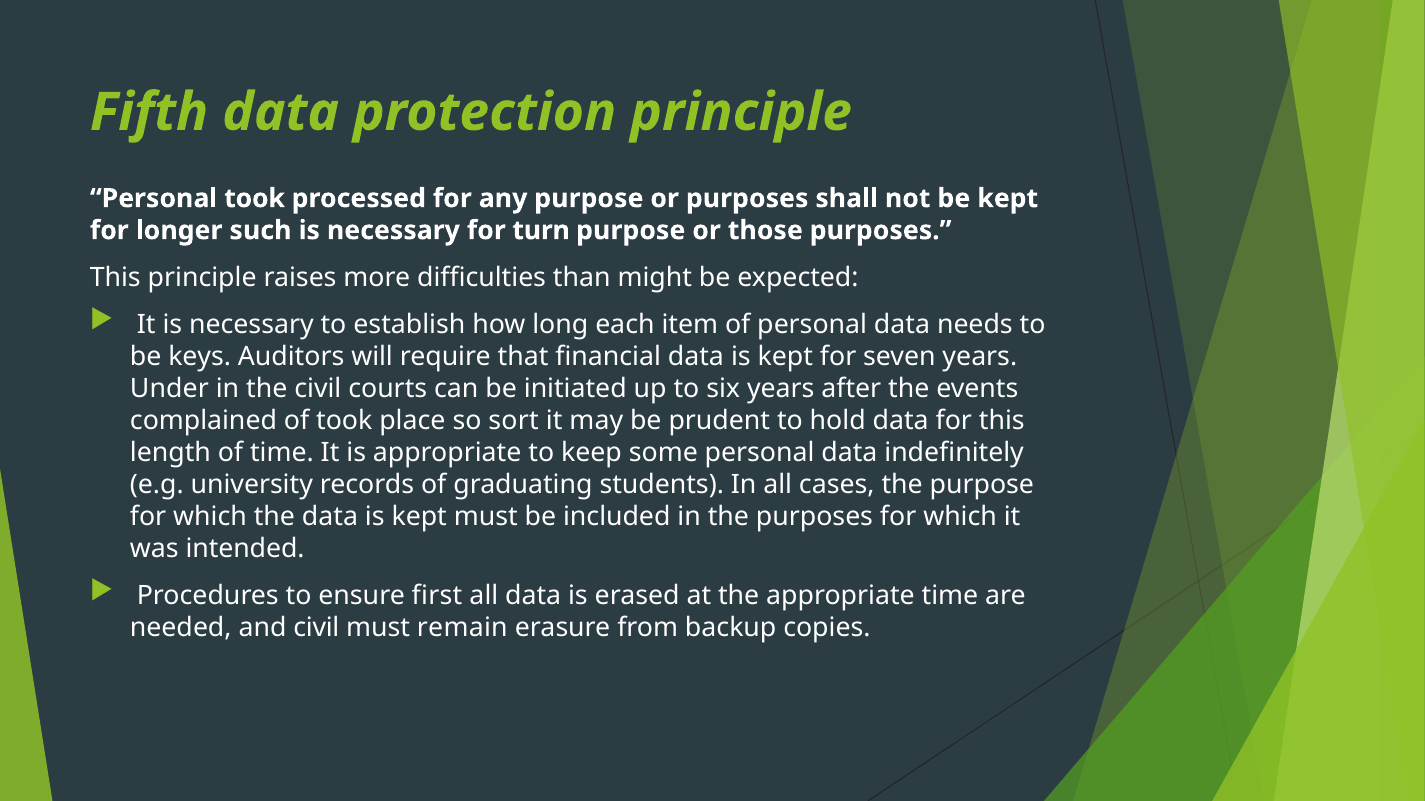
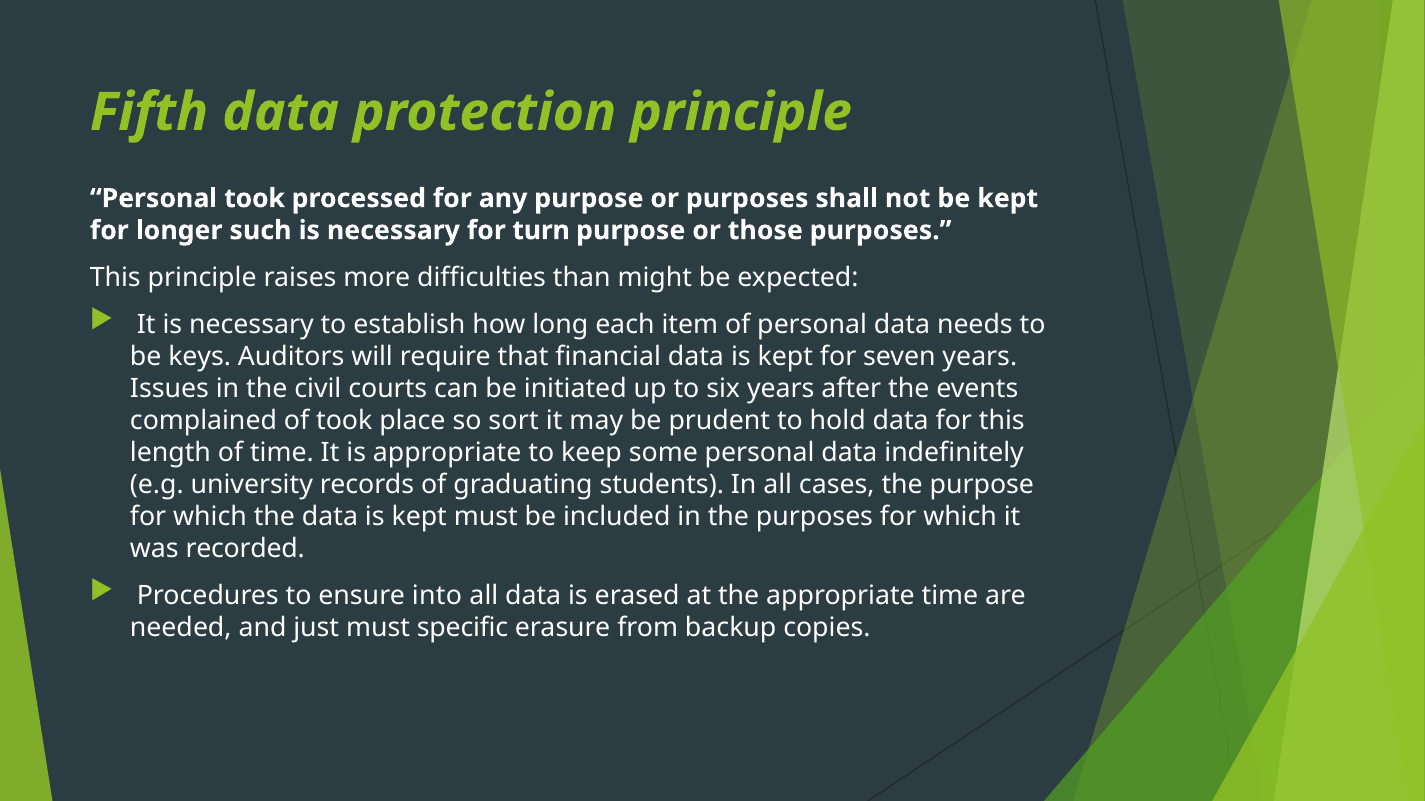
Under: Under -> Issues
intended: intended -> recorded
first: first -> into
and civil: civil -> just
remain: remain -> specific
